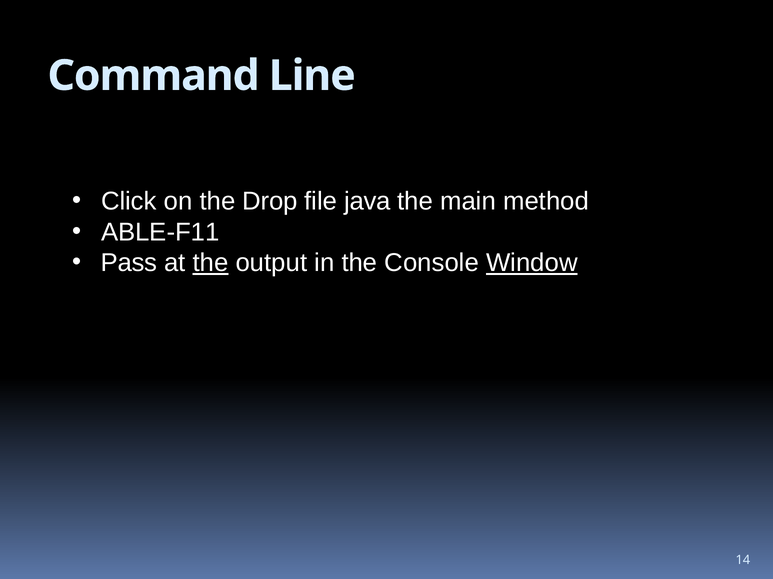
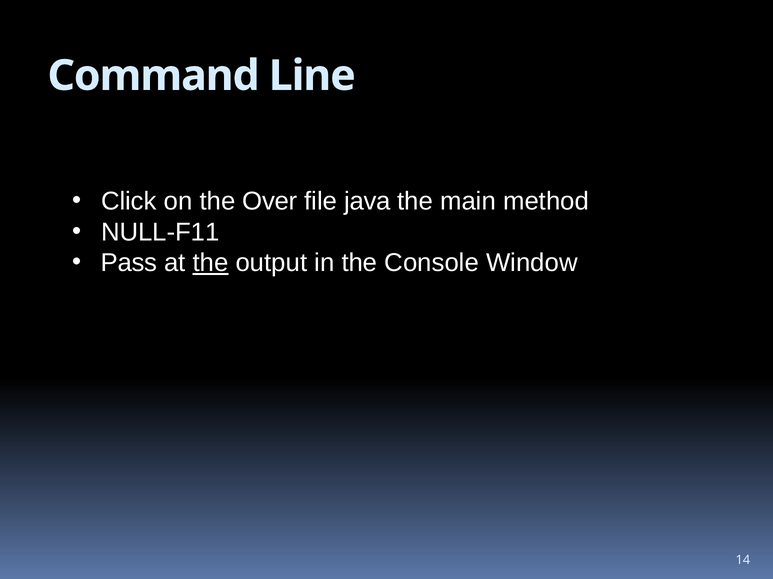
Drop: Drop -> Over
ABLE-F11: ABLE-F11 -> NULL-F11
Window underline: present -> none
